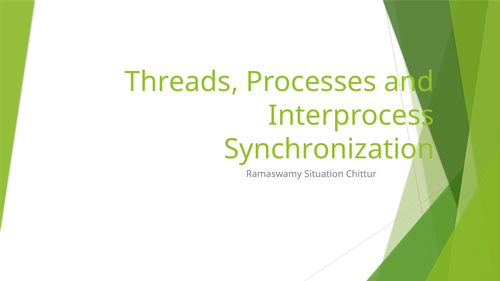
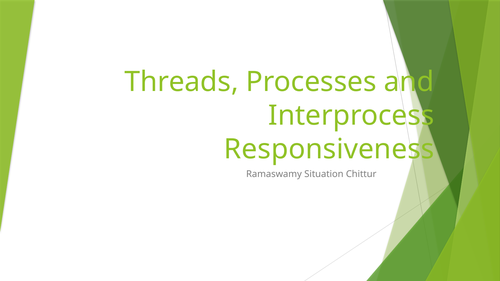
Synchronization: Synchronization -> Responsiveness
